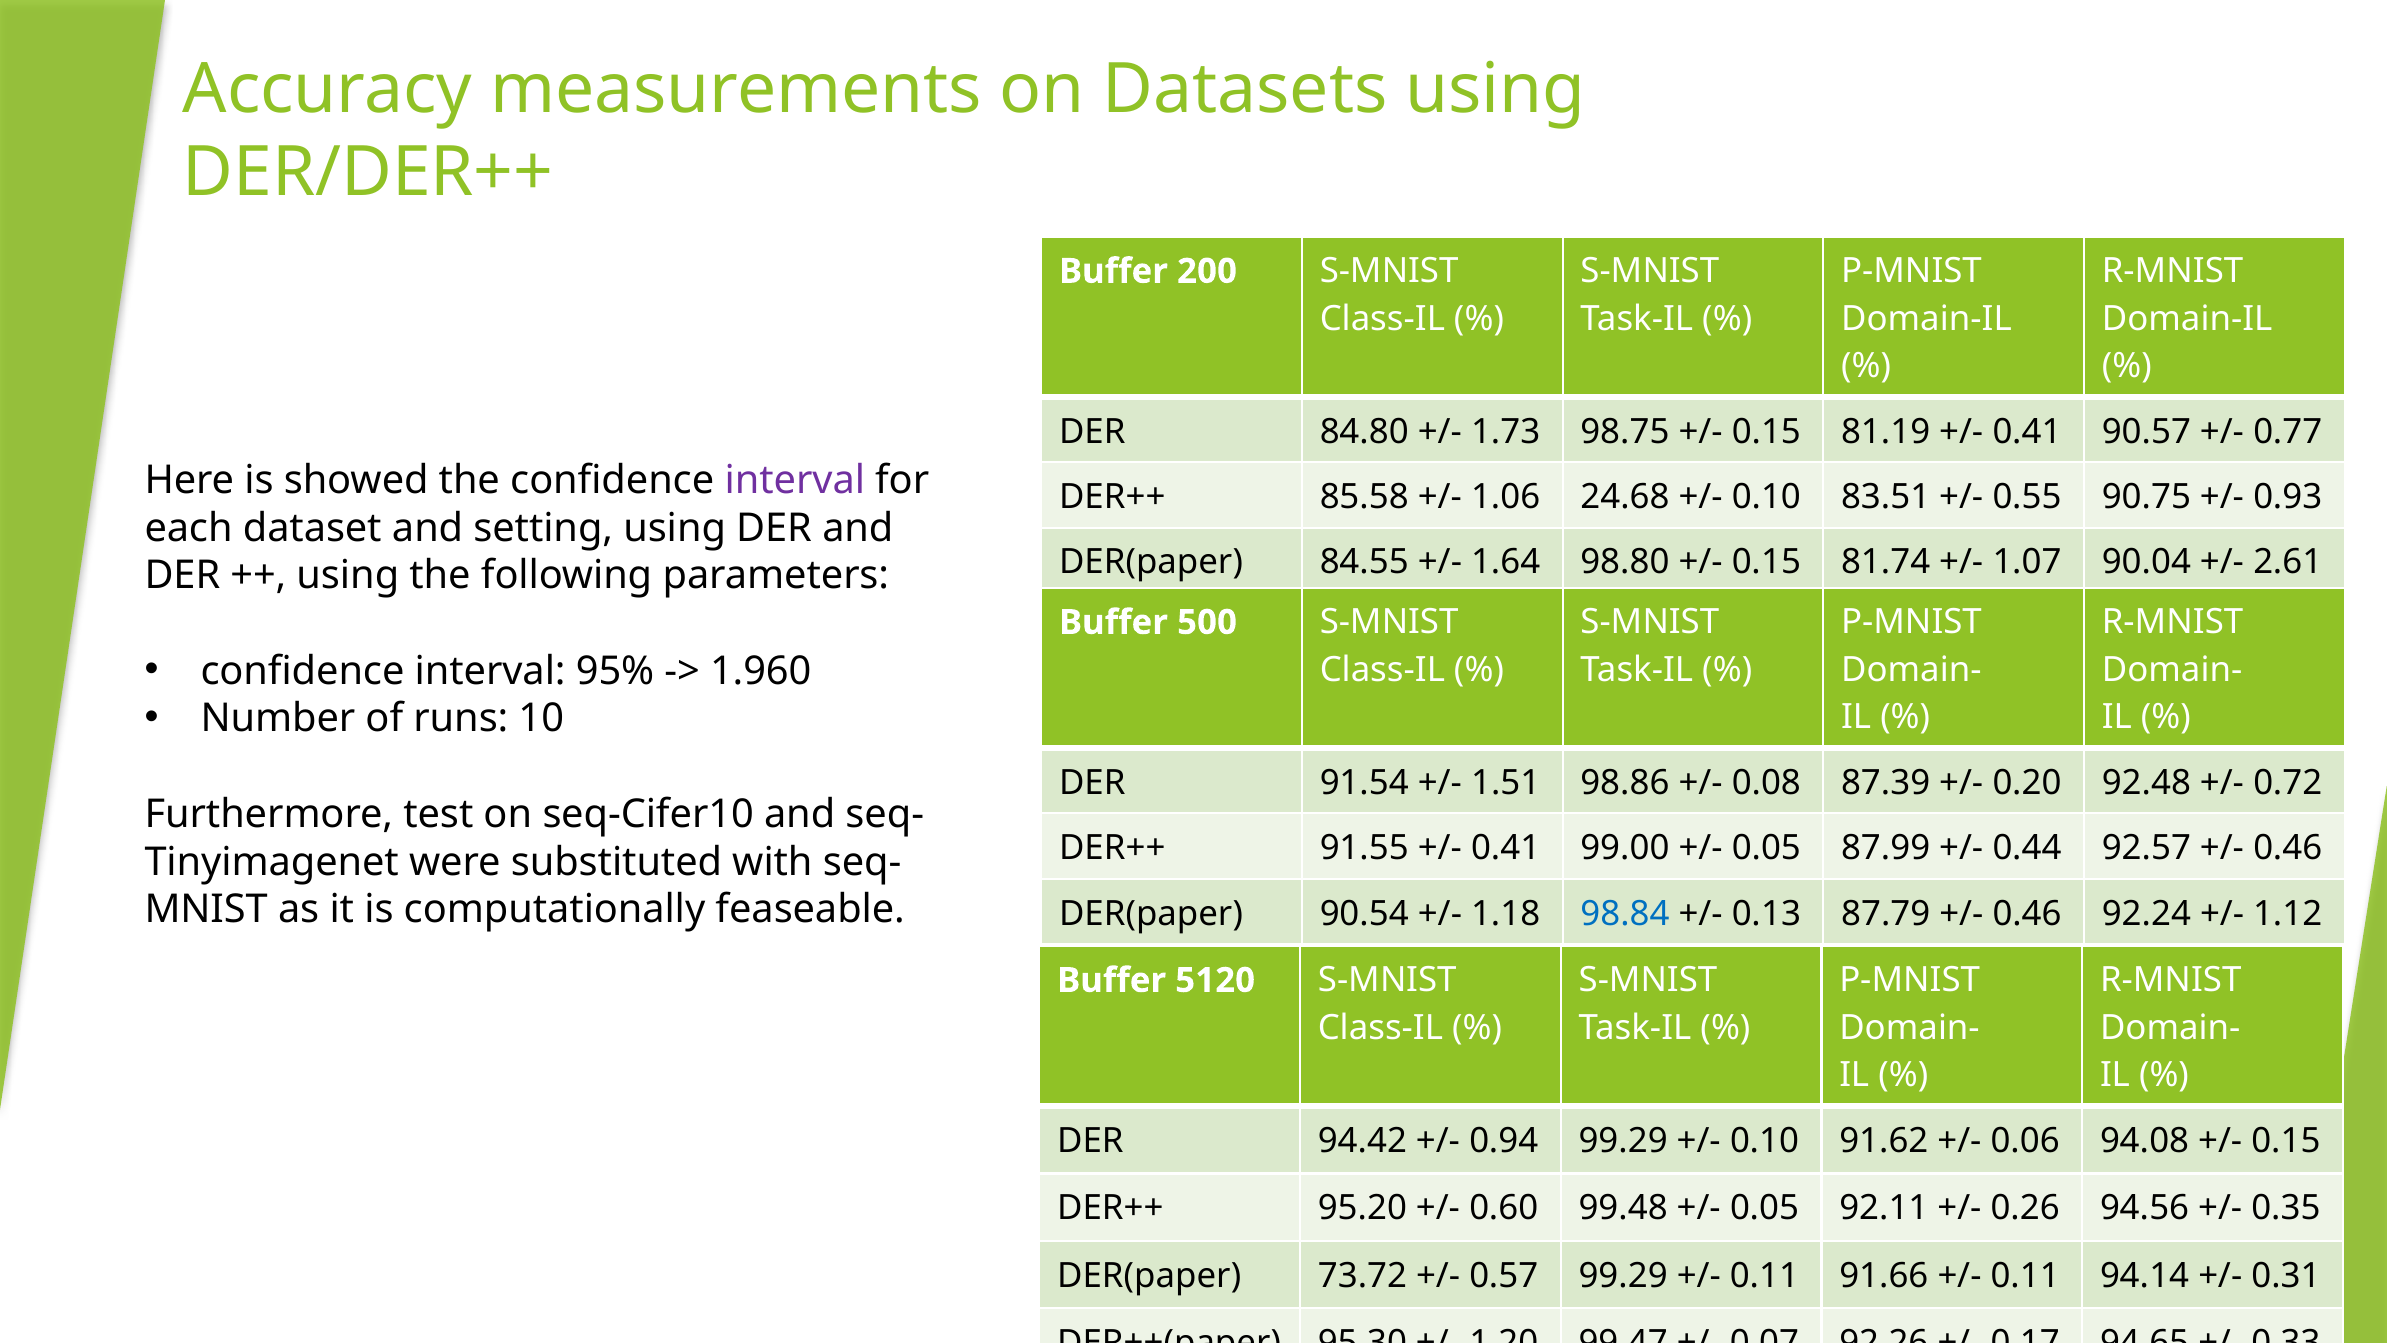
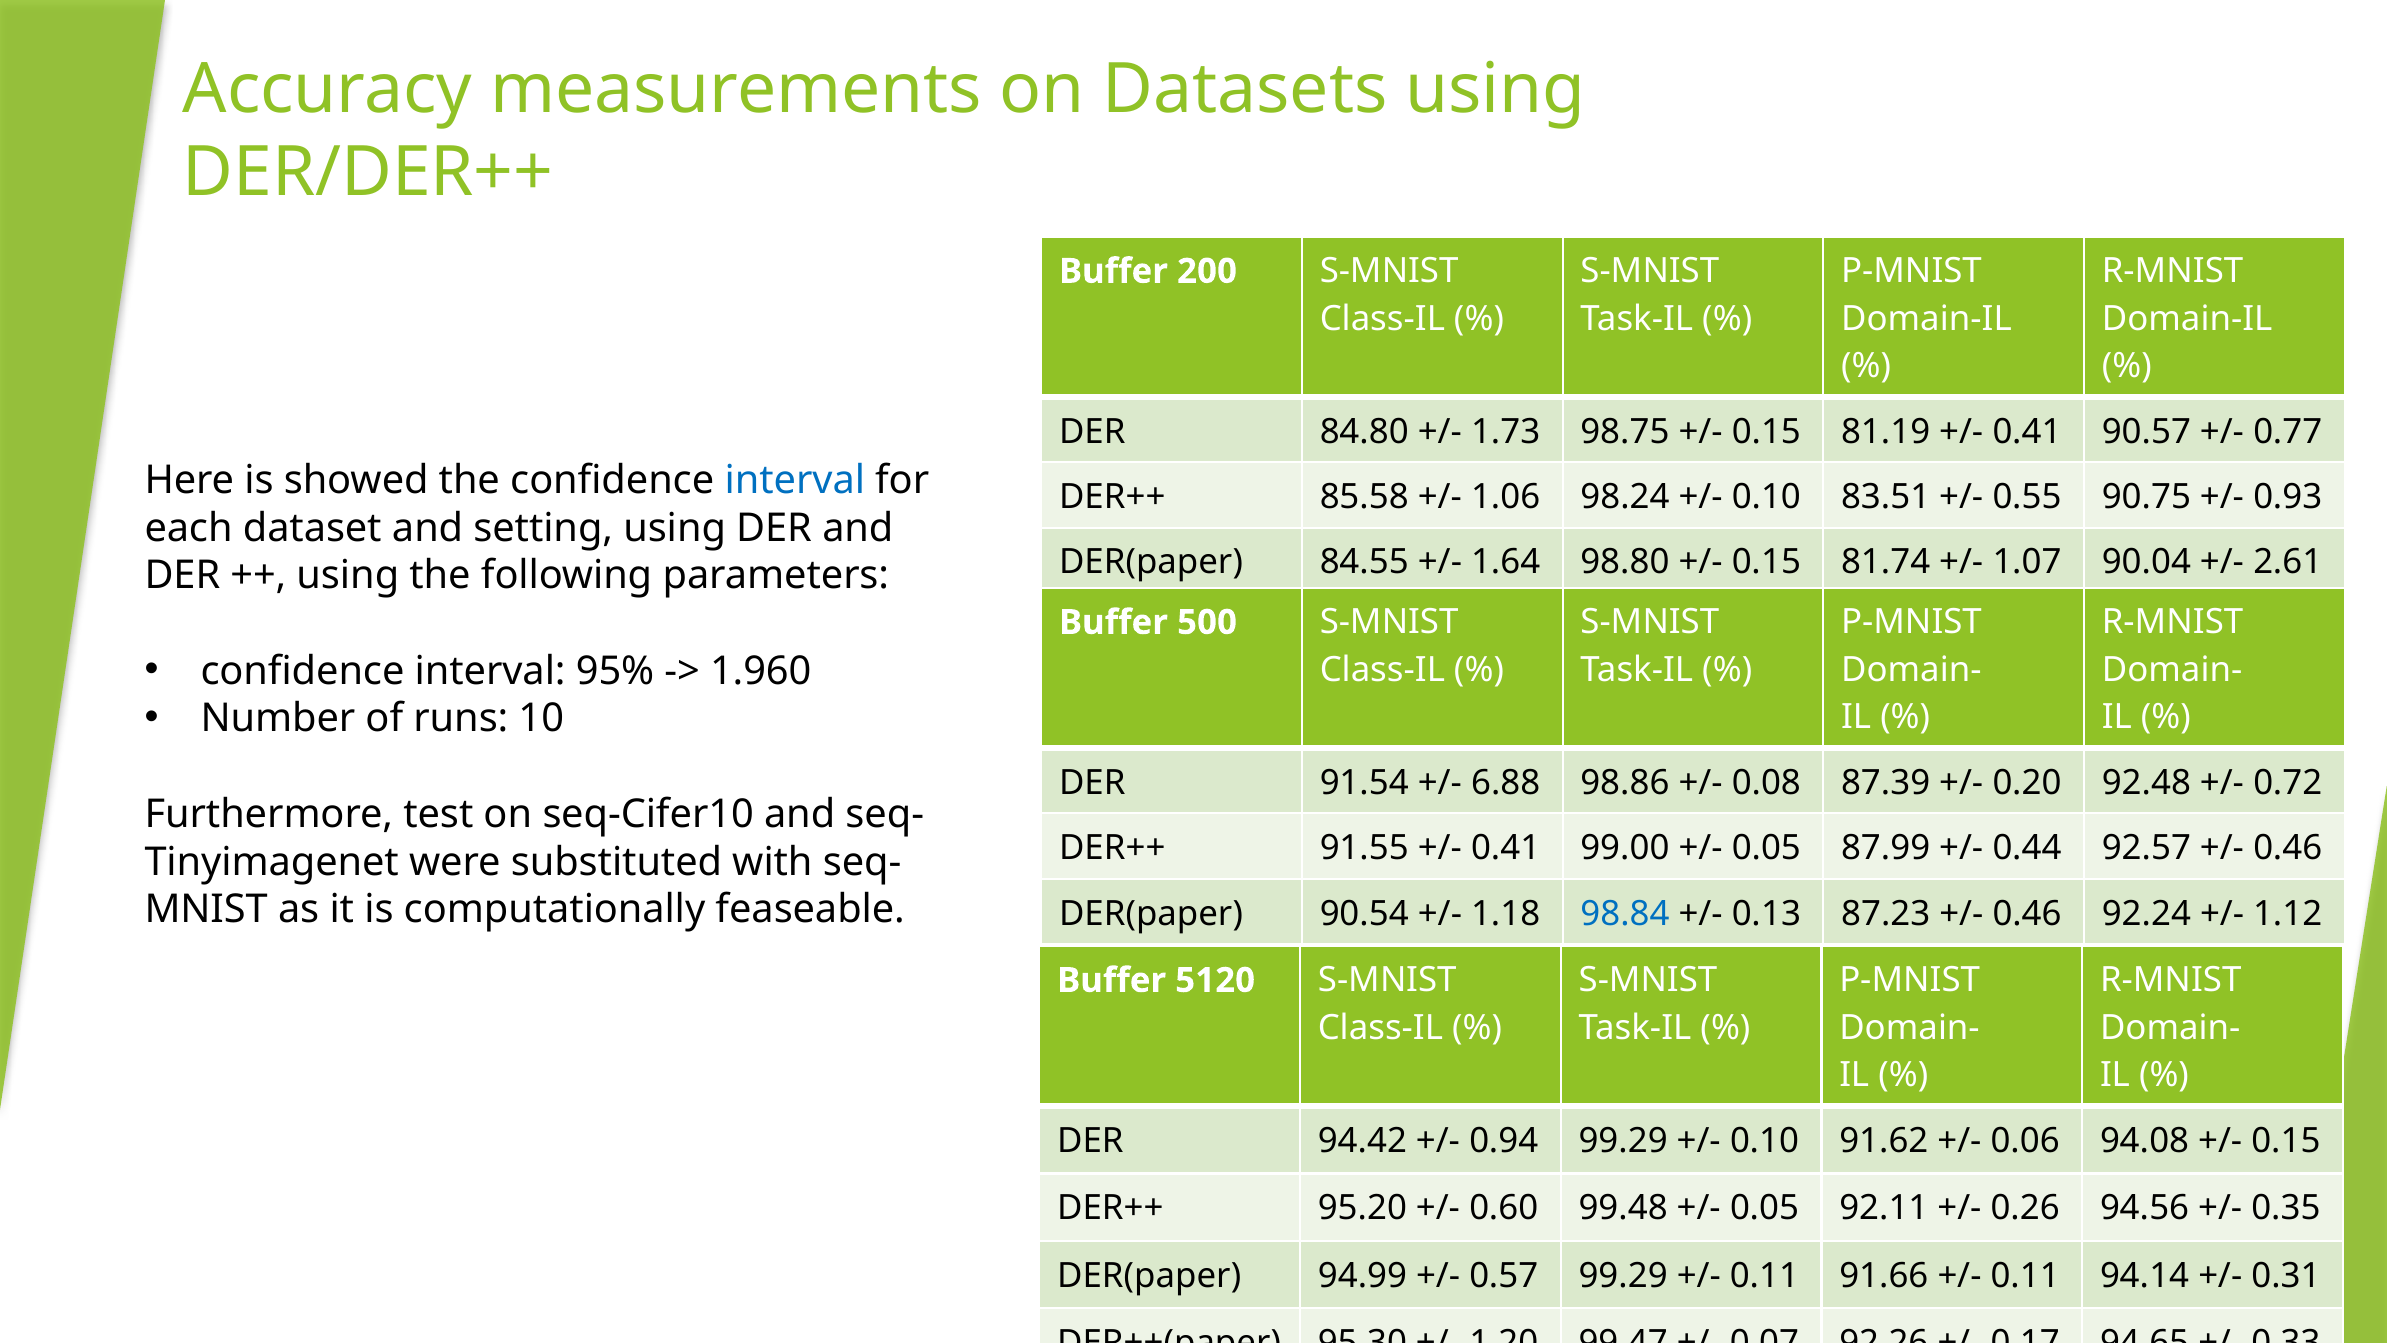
interval at (795, 480) colour: purple -> blue
24.68: 24.68 -> 98.24
1.51: 1.51 -> 6.88
87.79: 87.79 -> 87.23
73.72: 73.72 -> 94.99
